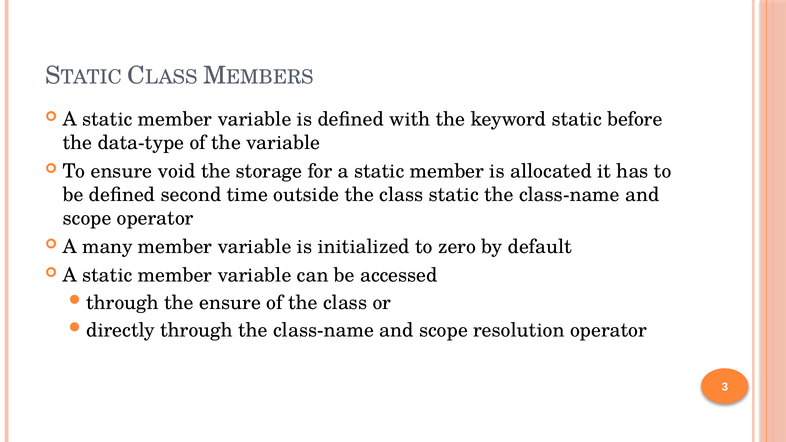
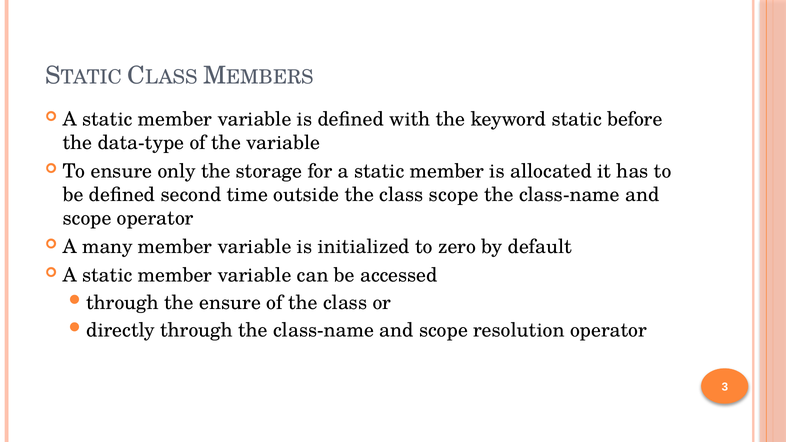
void: void -> only
class static: static -> scope
